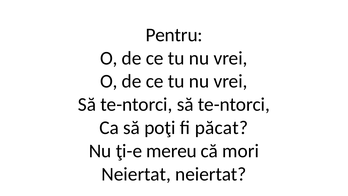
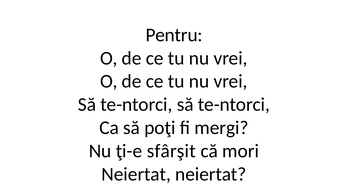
păcat: păcat -> mergi
mereu: mereu -> sfârşit
